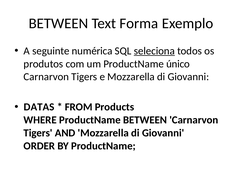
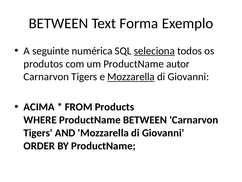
único: único -> autor
Mozzarella at (131, 77) underline: none -> present
DATAS: DATAS -> ACIMA
